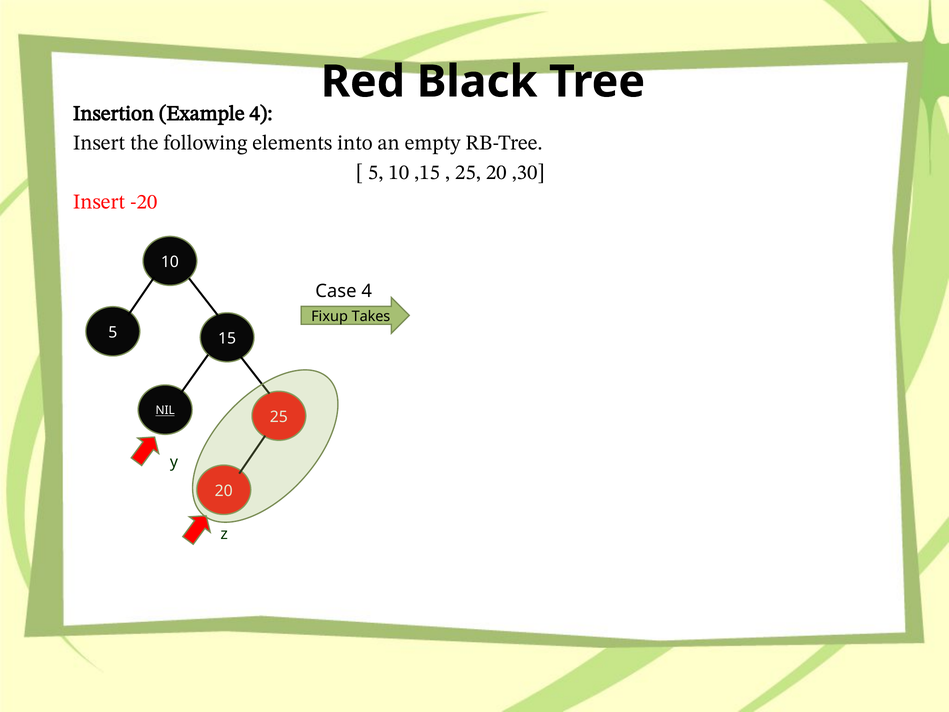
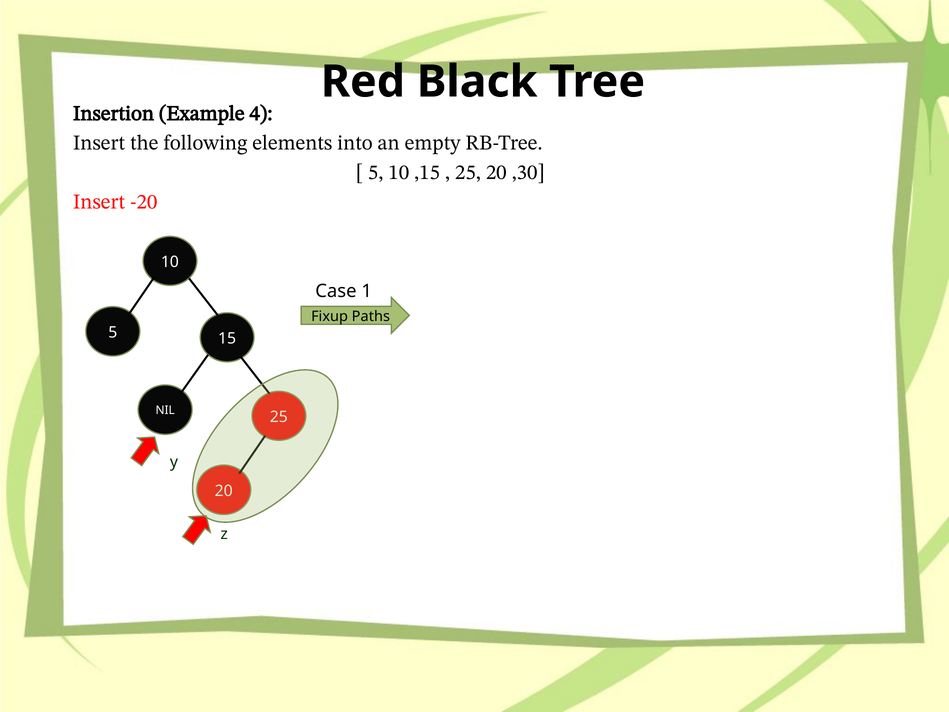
Case 4: 4 -> 1
Takes: Takes -> Paths
NIL underline: present -> none
